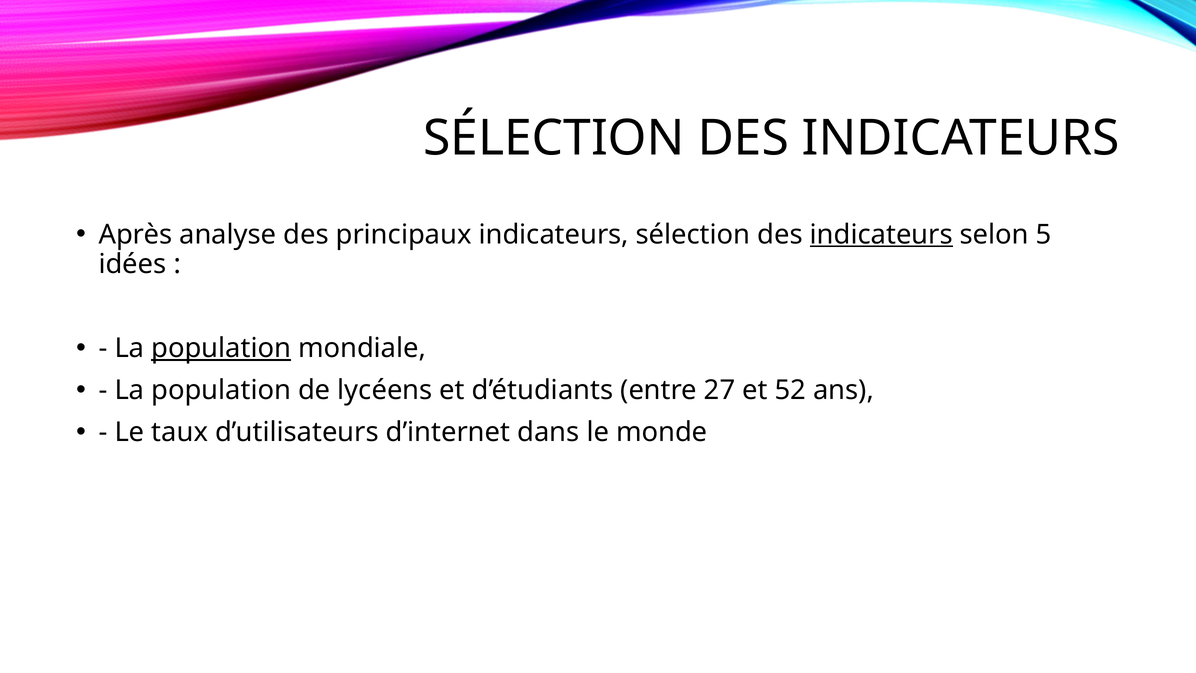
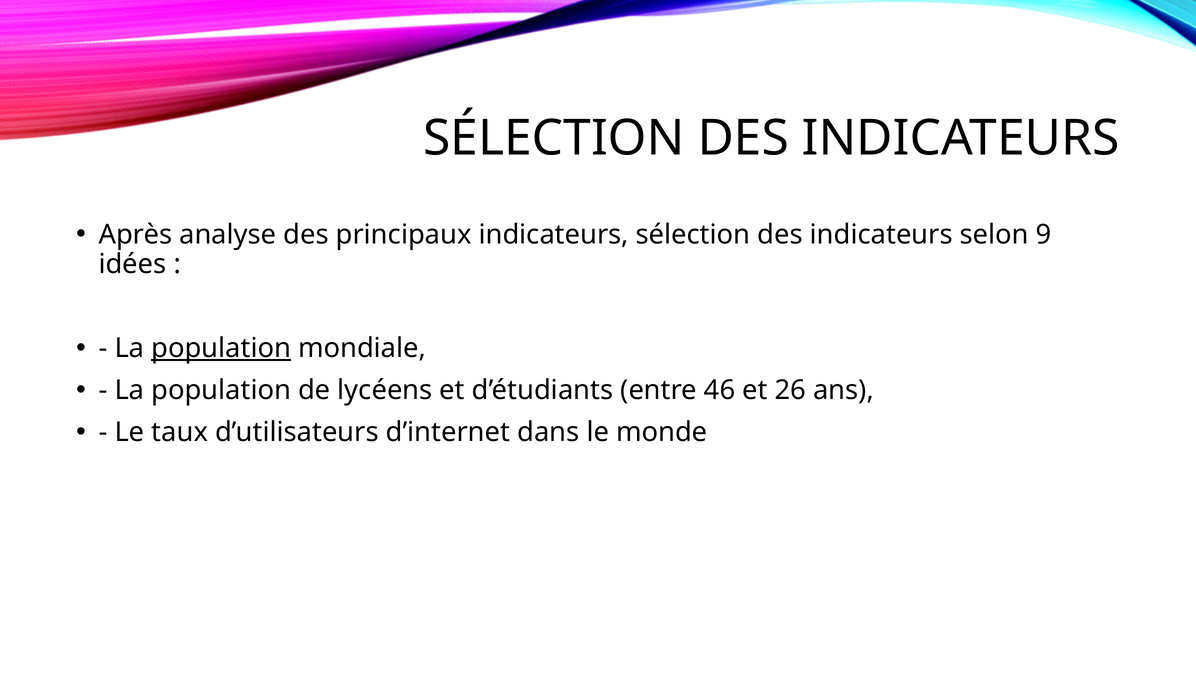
indicateurs at (881, 234) underline: present -> none
5: 5 -> 9
27: 27 -> 46
52: 52 -> 26
